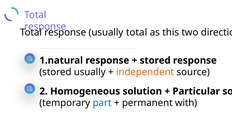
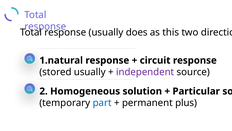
usually total: total -> does
stored at (155, 60): stored -> circuit
independent colour: orange -> purple
with: with -> plus
